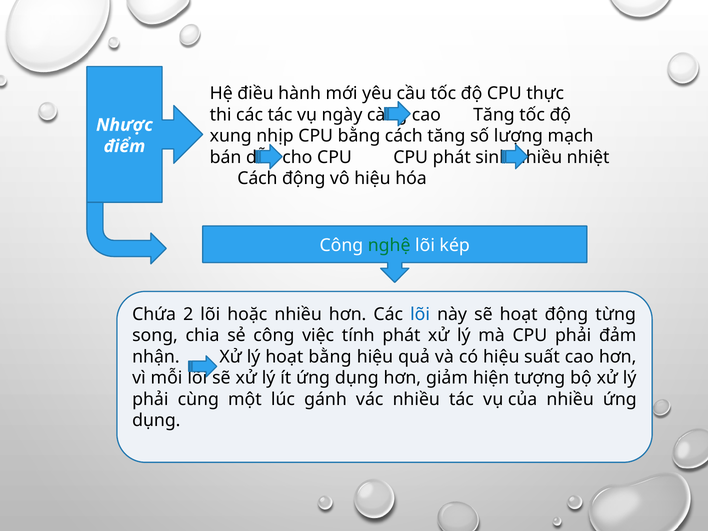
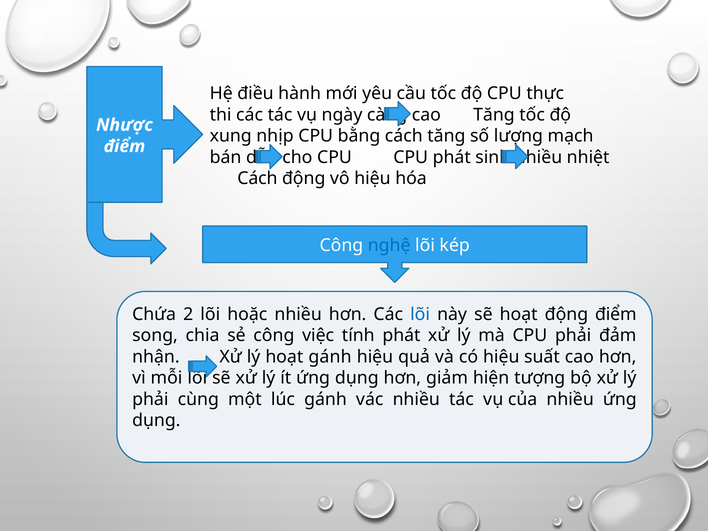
nghệ colour: green -> blue
động từng: từng -> điểm
hoạt bằng: bằng -> gánh
